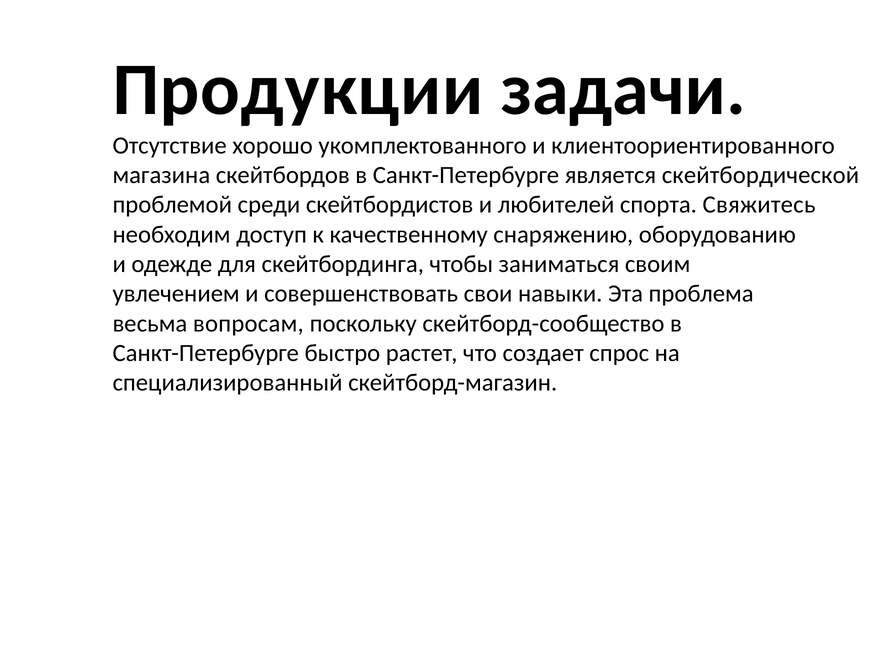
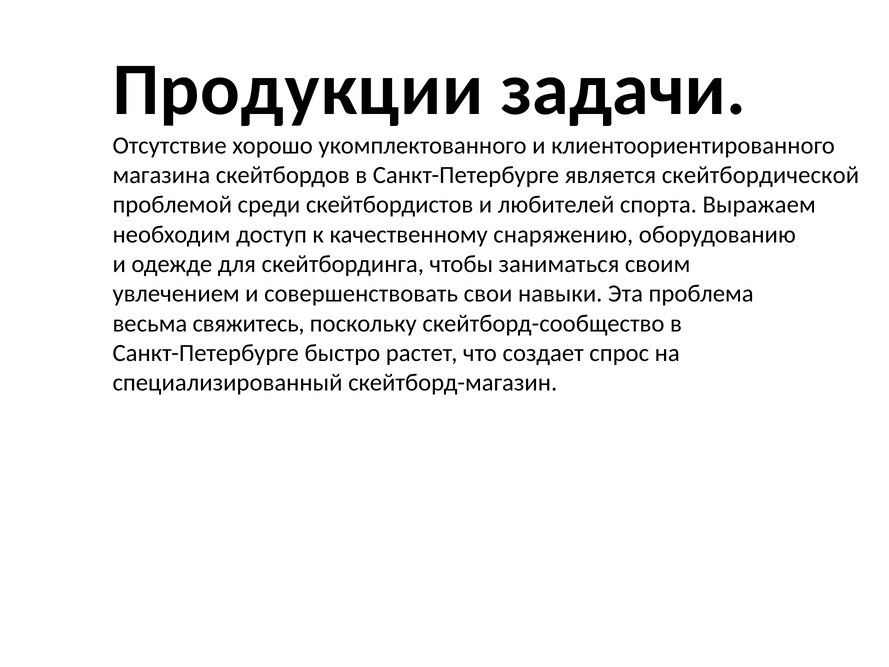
Свяжитесь: Свяжитесь -> Выражаем
вопросам: вопросам -> свяжитесь
